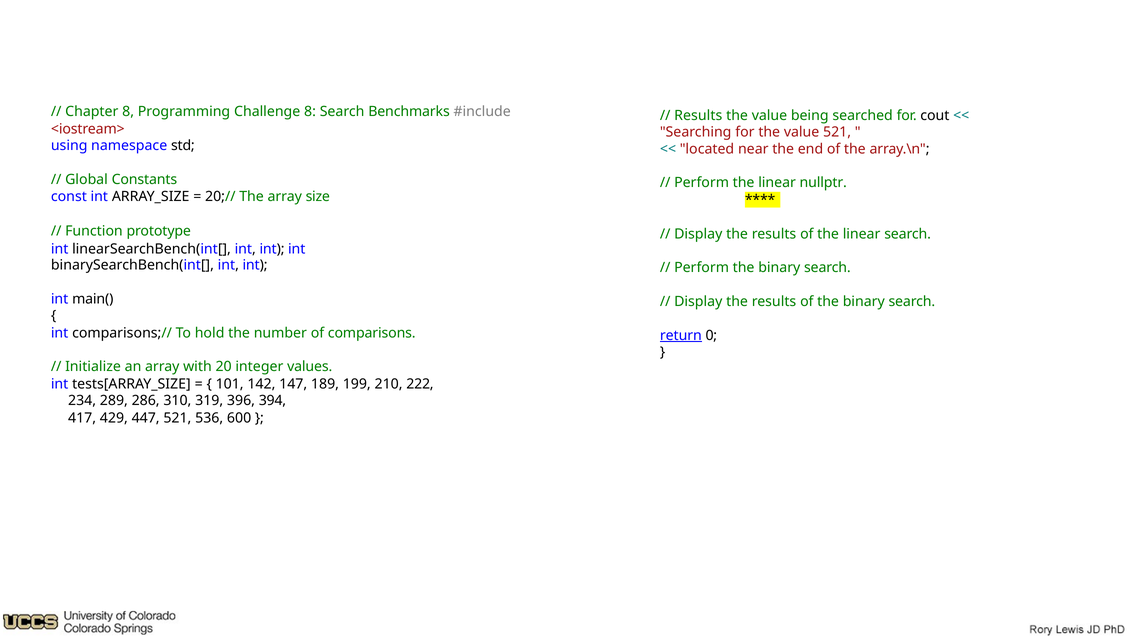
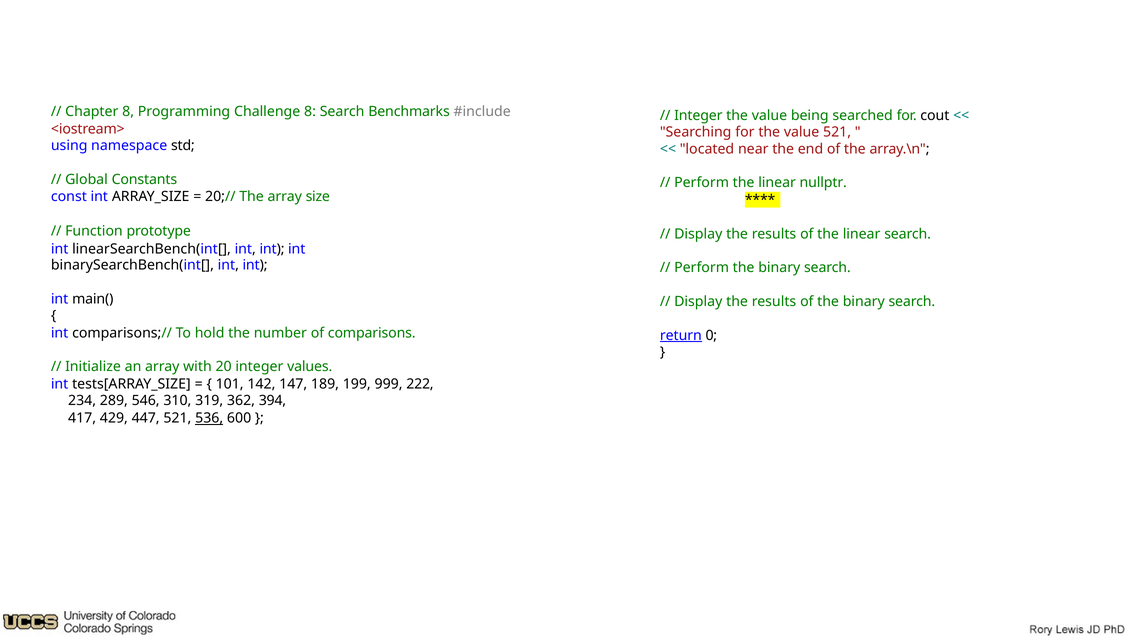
Results at (698, 116): Results -> Integer
210: 210 -> 999
286: 286 -> 546
396: 396 -> 362
536 underline: none -> present
